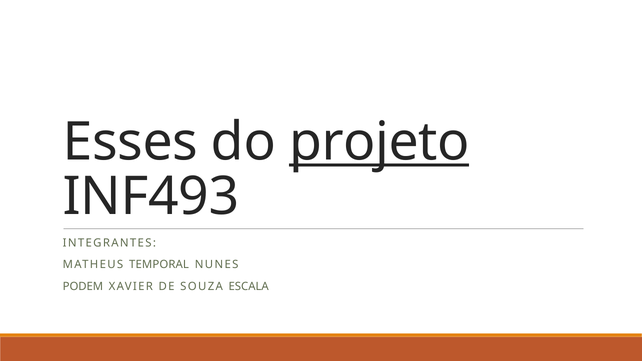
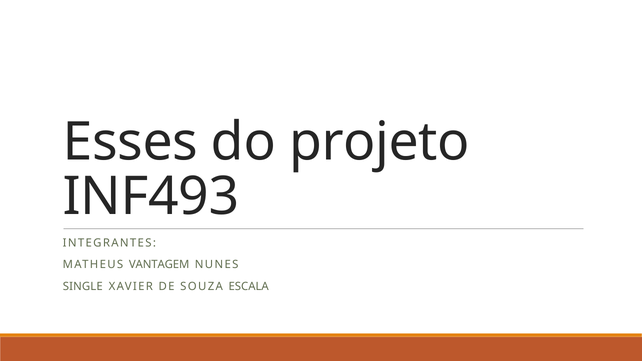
projeto underline: present -> none
TEMPORAL: TEMPORAL -> VANTAGEM
PODEM: PODEM -> SINGLE
